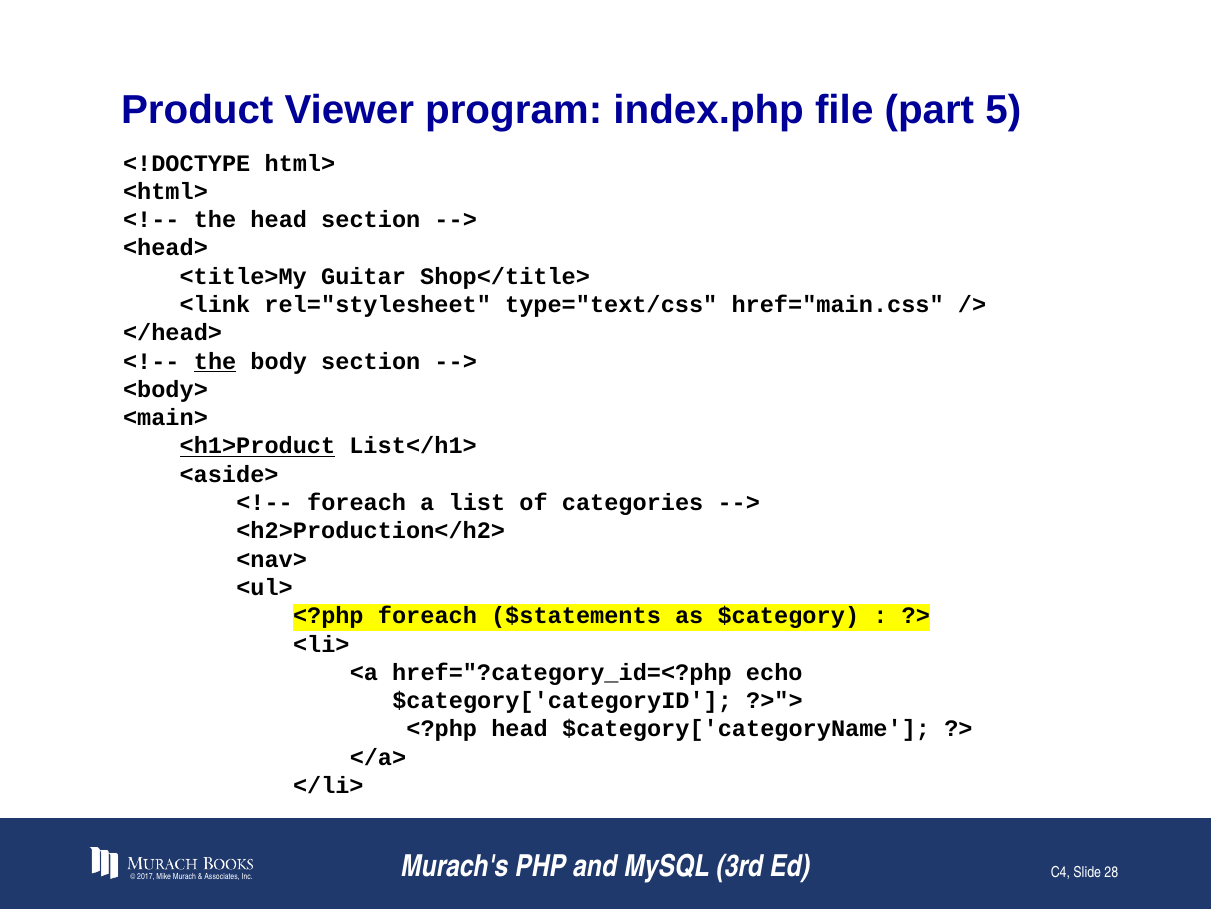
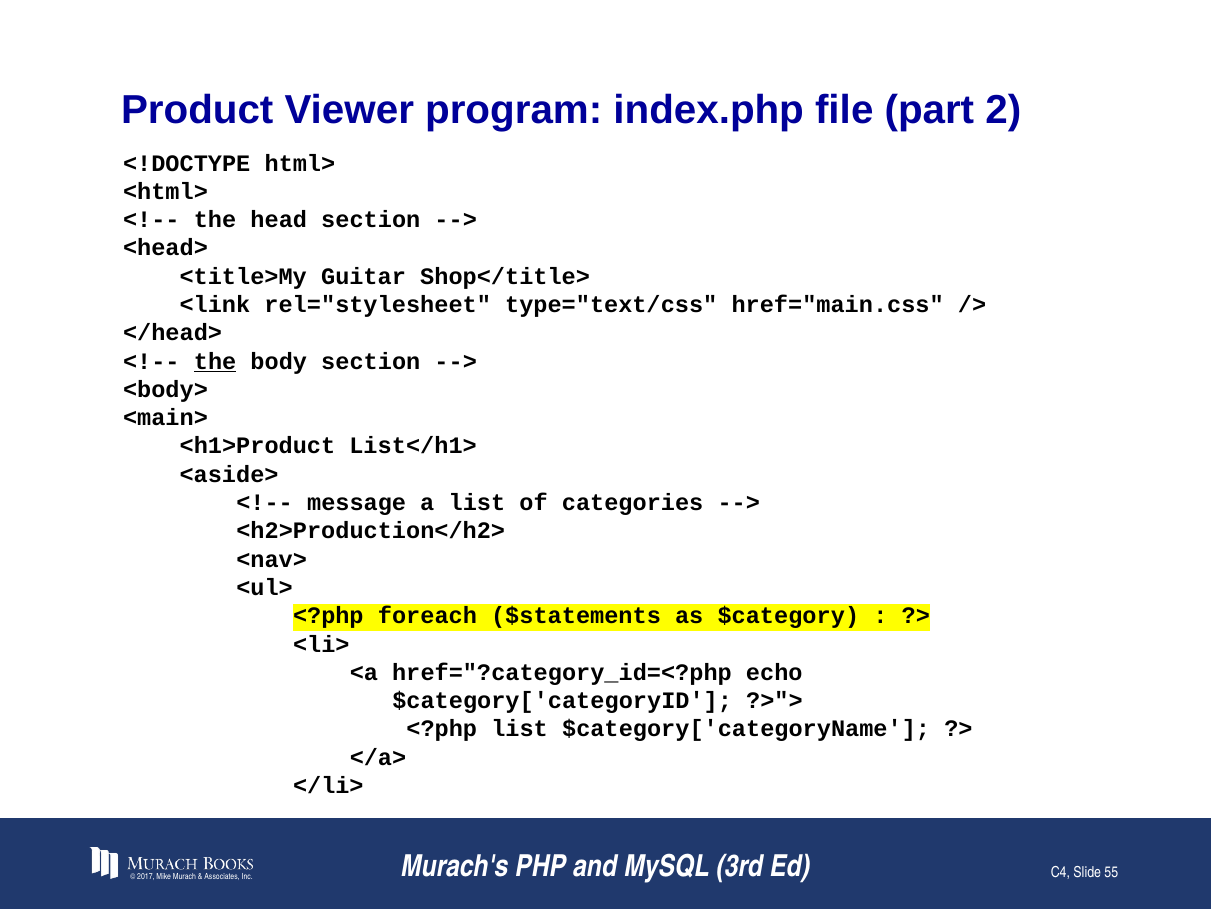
5: 5 -> 2
<h1>Product underline: present -> none
foreach at (357, 502): foreach -> message
<?php head: head -> list
28: 28 -> 55
